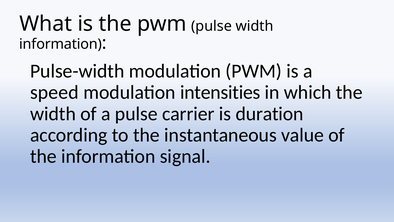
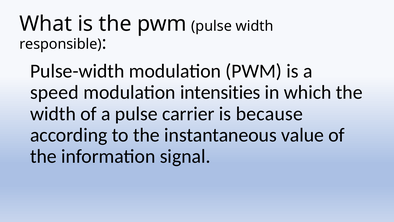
information at (61, 44): information -> responsible
duration: duration -> because
